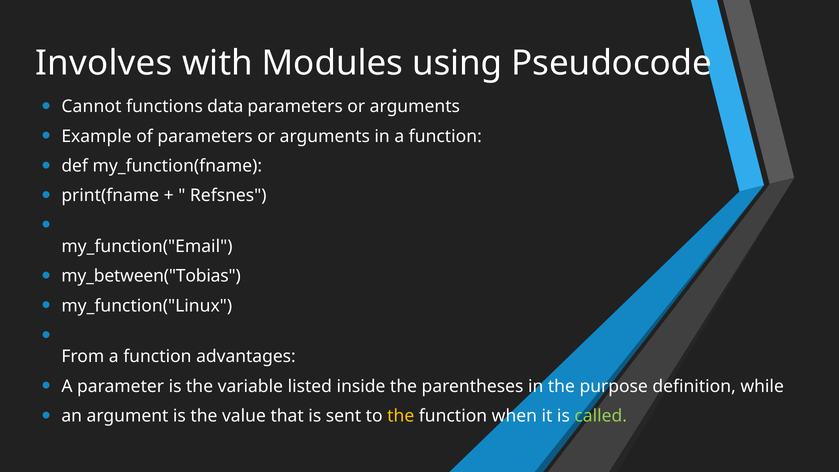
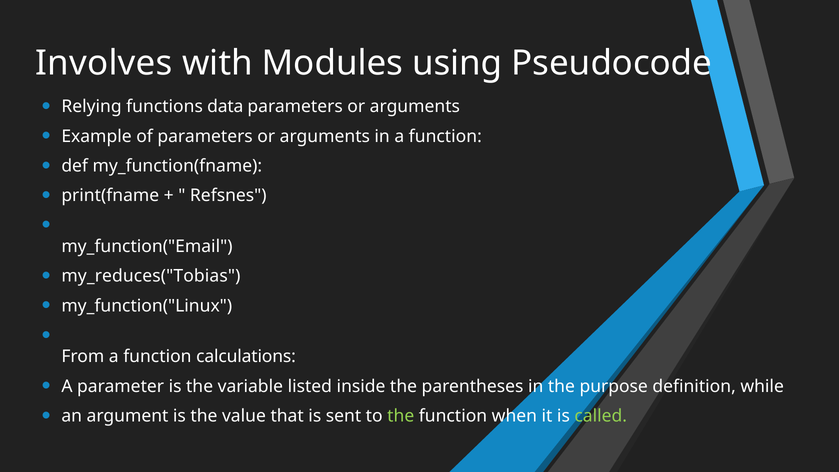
Cannot: Cannot -> Relying
my_between("Tobias: my_between("Tobias -> my_reduces("Tobias
advantages: advantages -> calculations
the at (401, 416) colour: yellow -> light green
